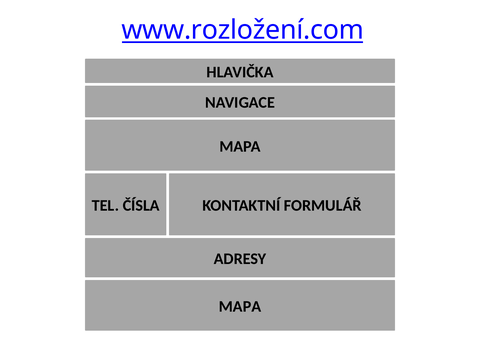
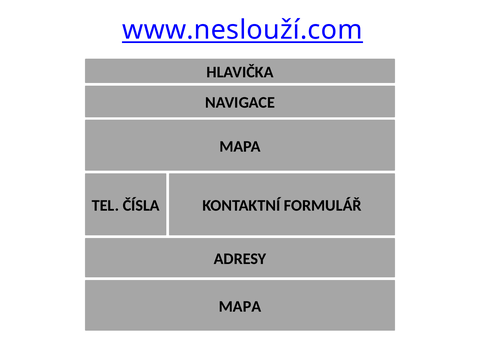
www.rozložení.com: www.rozložení.com -> www.neslouží.com
